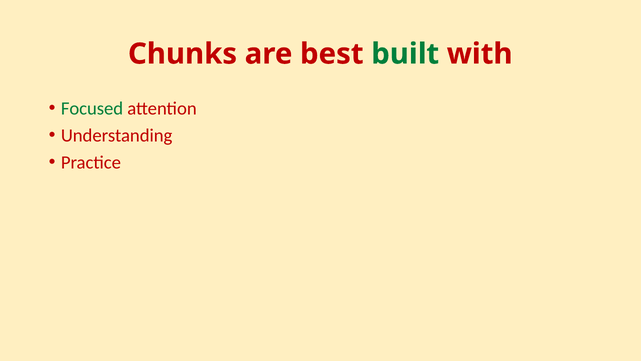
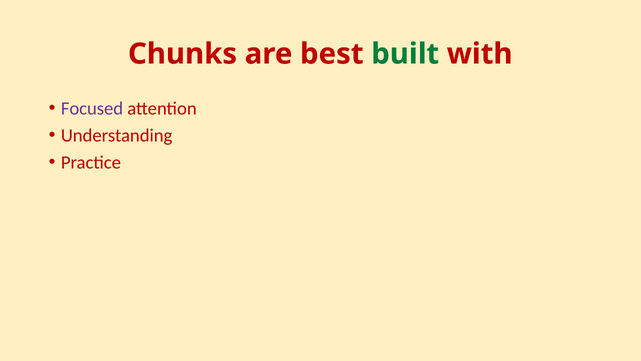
Focused colour: green -> purple
